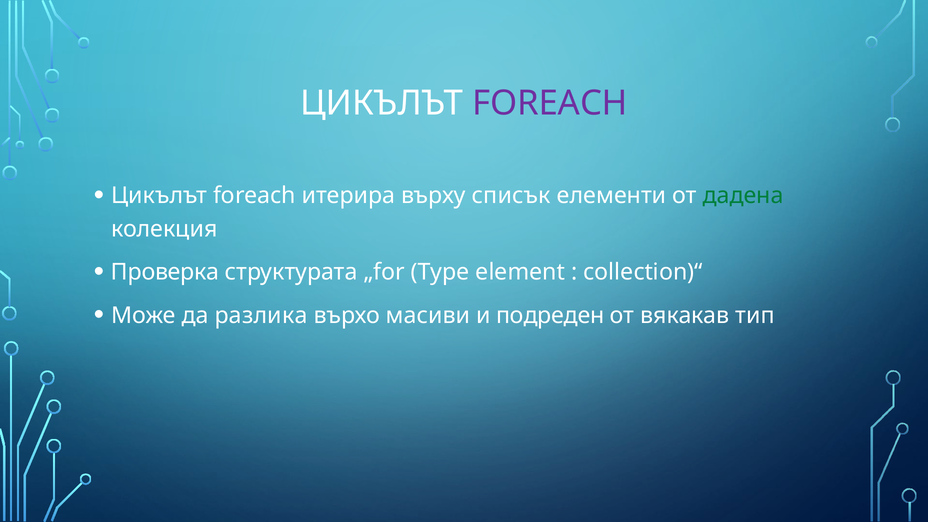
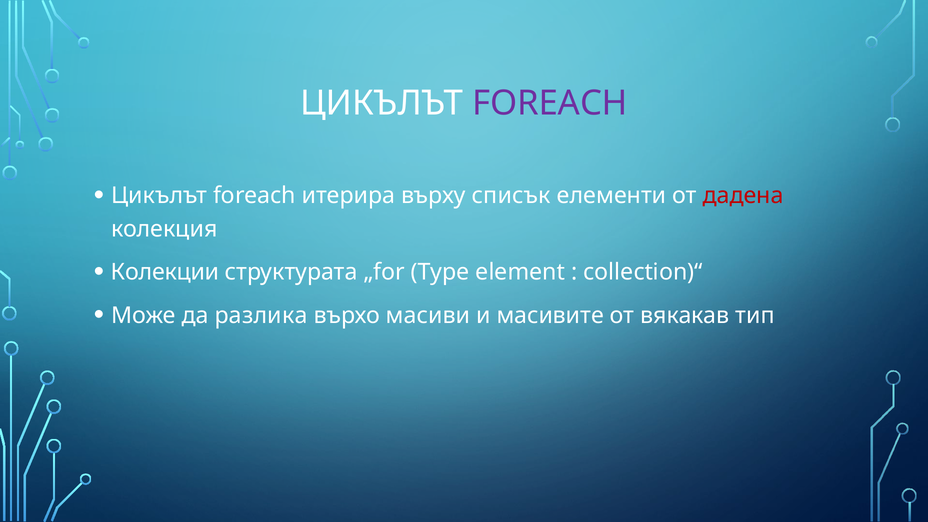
дадена colour: green -> red
Проверка: Проверка -> Колекции
подреден: подреден -> масивите
